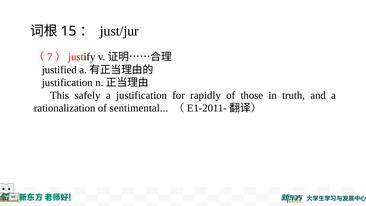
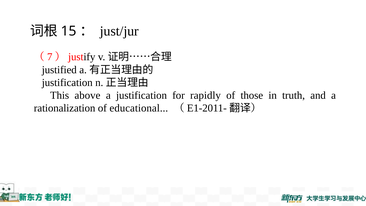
safely: safely -> above
sentimental: sentimental -> educational
